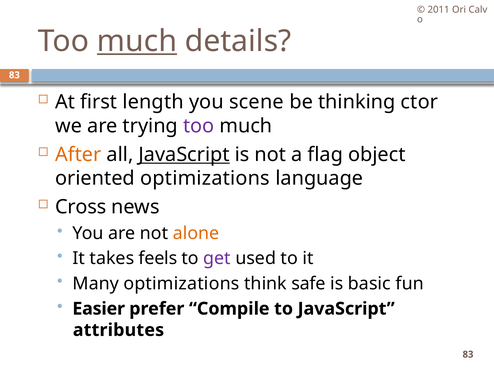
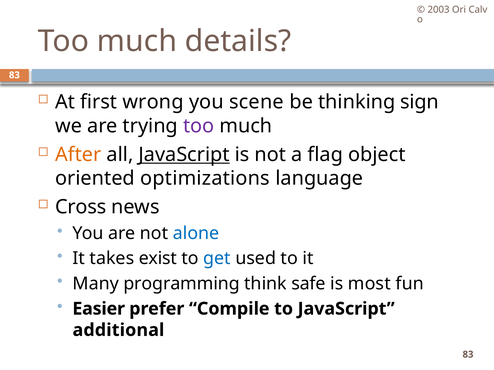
2011: 2011 -> 2003
much at (137, 41) underline: present -> none
length: length -> wrong
ctor: ctor -> sign
alone colour: orange -> blue
feels: feels -> exist
get colour: purple -> blue
Many optimizations: optimizations -> programming
basic: basic -> most
attributes: attributes -> additional
